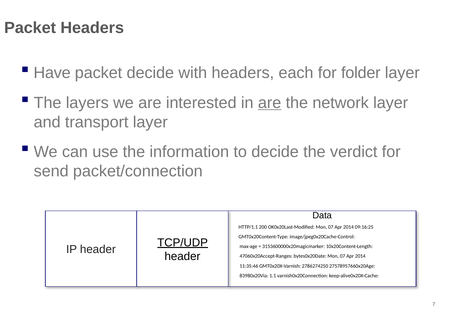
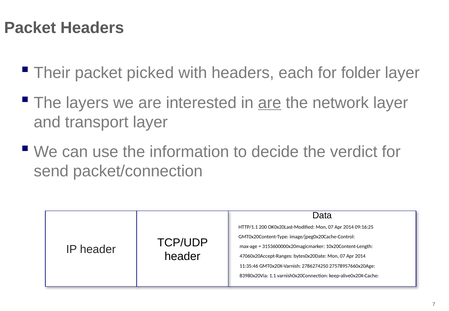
Have: Have -> Their
packet decide: decide -> picked
TCP/UDP underline: present -> none
